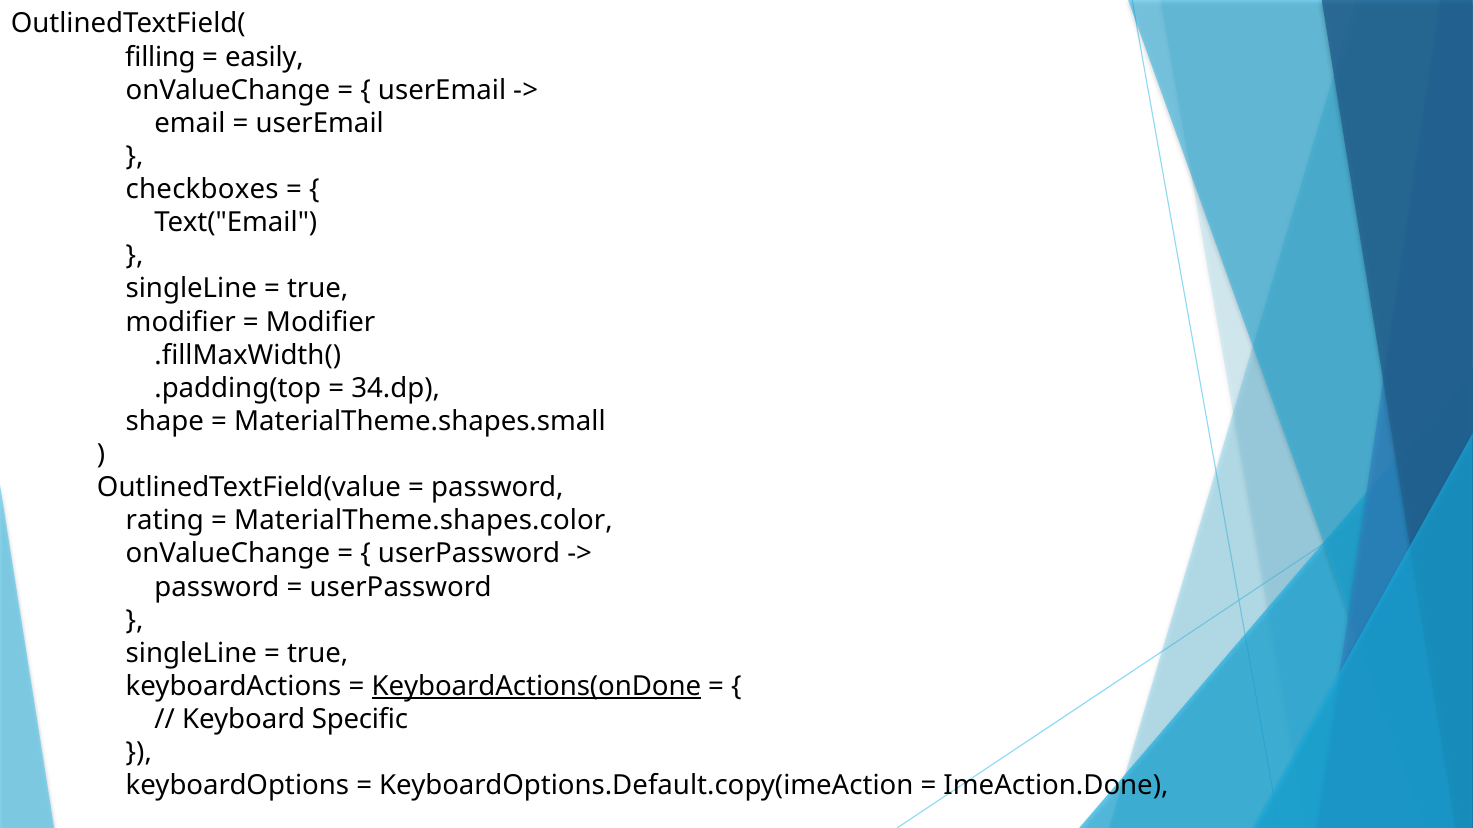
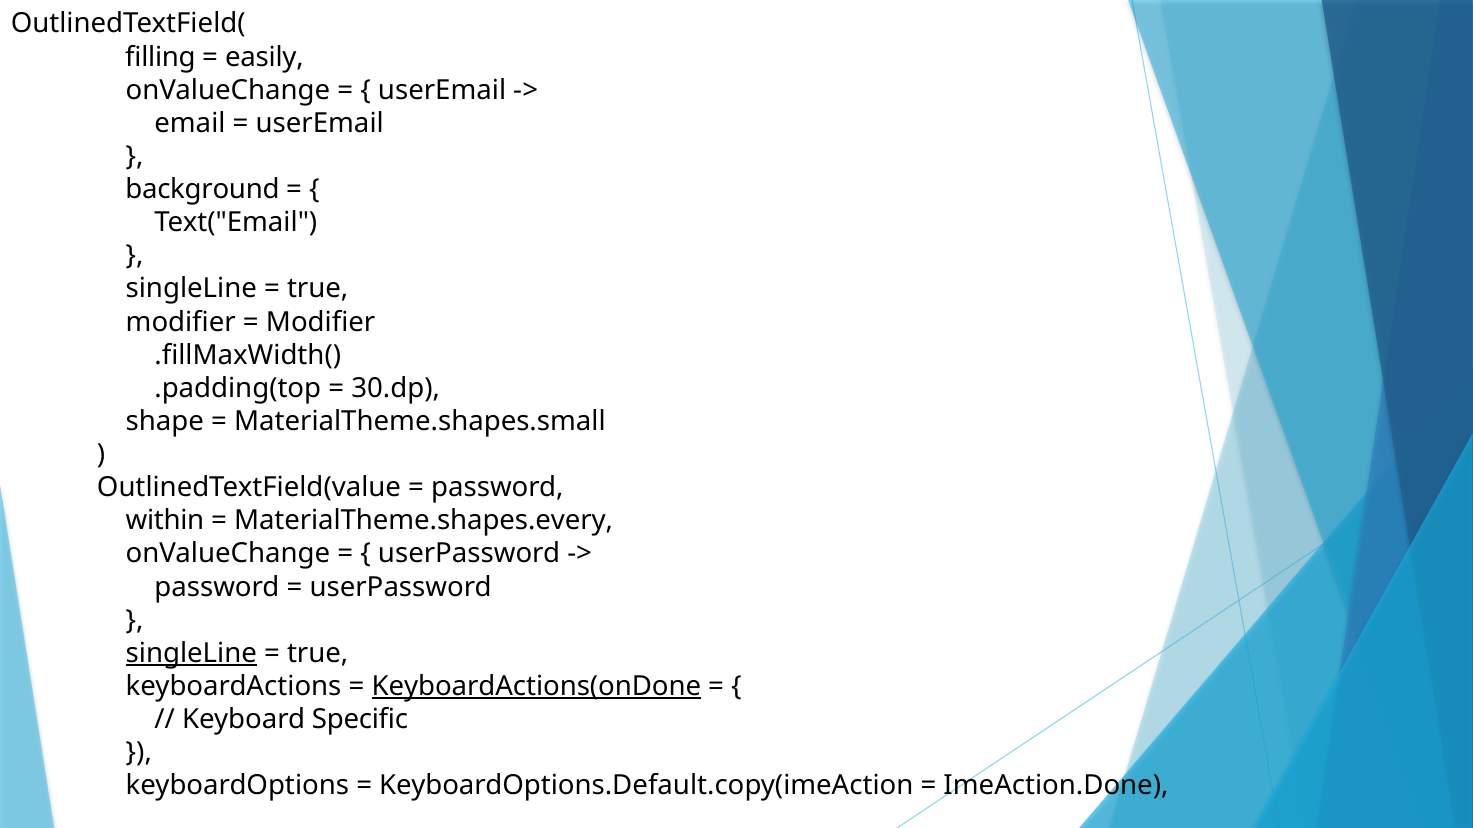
checkboxes: checkboxes -> background
34.dp: 34.dp -> 30.dp
rating: rating -> within
MaterialTheme.shapes.color: MaterialTheme.shapes.color -> MaterialTheme.shapes.every
singleLine at (191, 654) underline: none -> present
